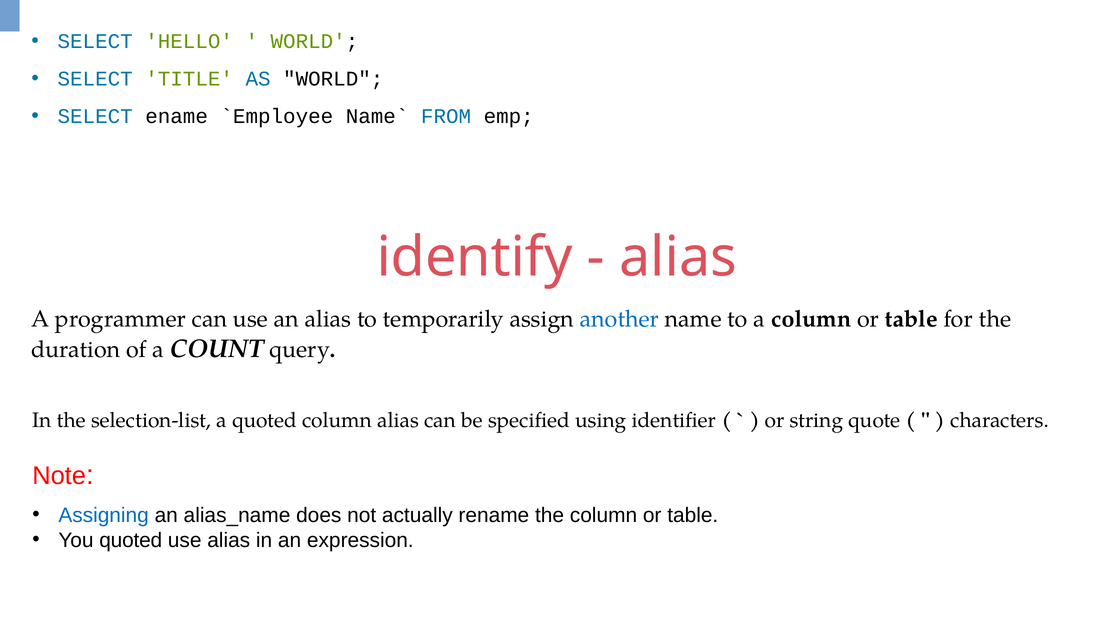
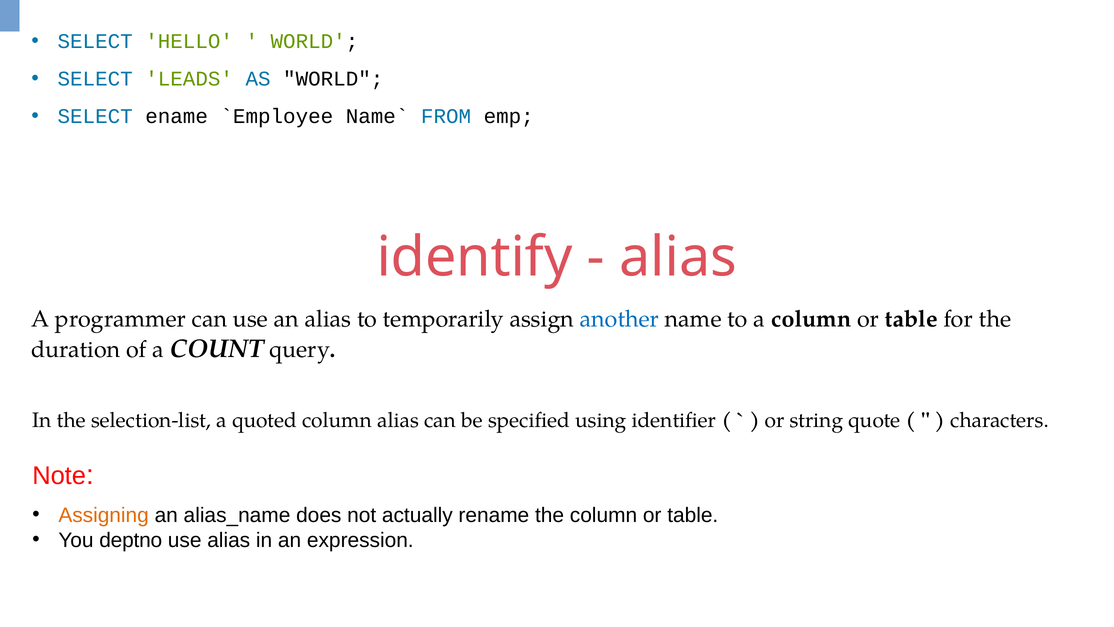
TITLE: TITLE -> LEADS
Assigning colour: blue -> orange
You quoted: quoted -> deptno
